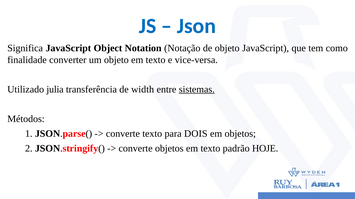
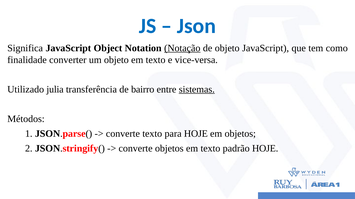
Notação underline: none -> present
width: width -> bairro
para DOIS: DOIS -> HOJE
